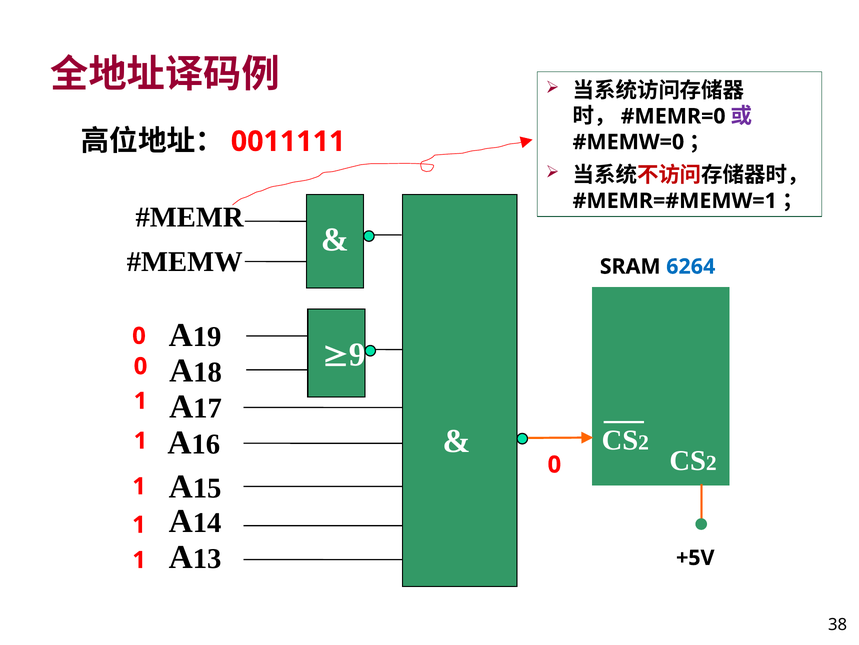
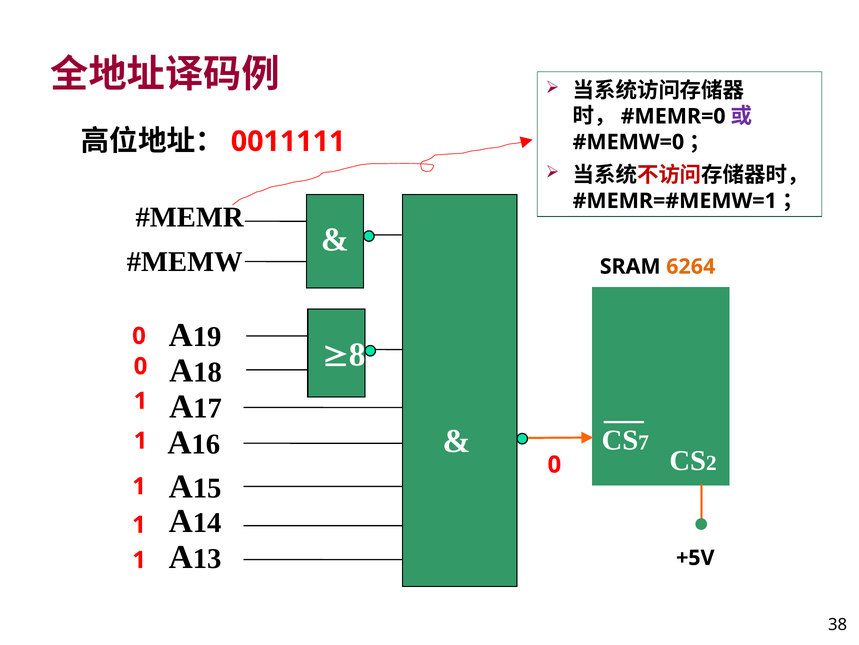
6264 colour: blue -> orange
9: 9 -> 8
2 at (644, 442): 2 -> 7
